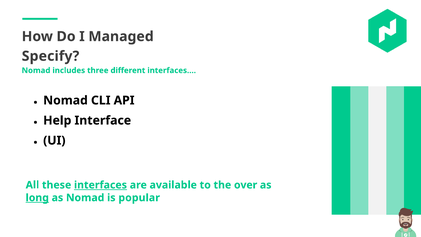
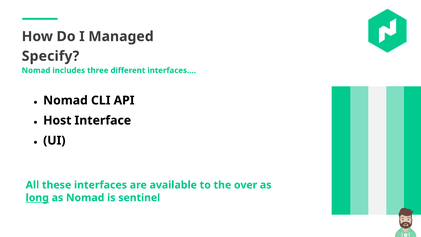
Help: Help -> Host
interfaces underline: present -> none
popular: popular -> sentinel
